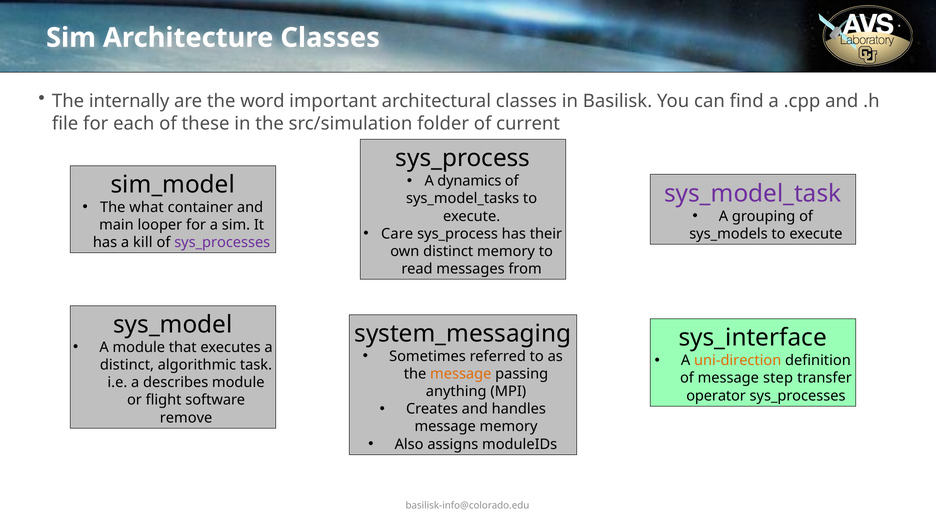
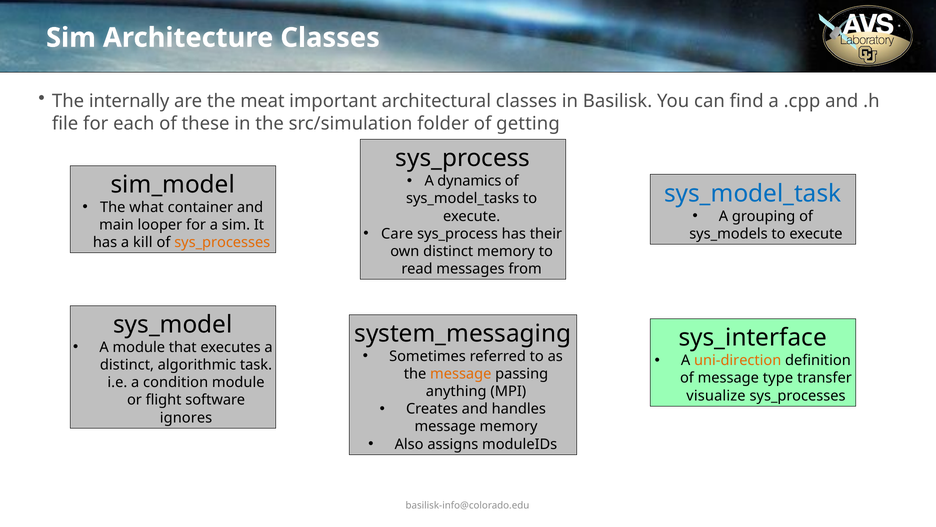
word: word -> meat
current: current -> getting
sys_model_task colour: purple -> blue
sys_processes at (222, 242) colour: purple -> orange
step: step -> type
describes: describes -> condition
operator: operator -> visualize
remove: remove -> ignores
